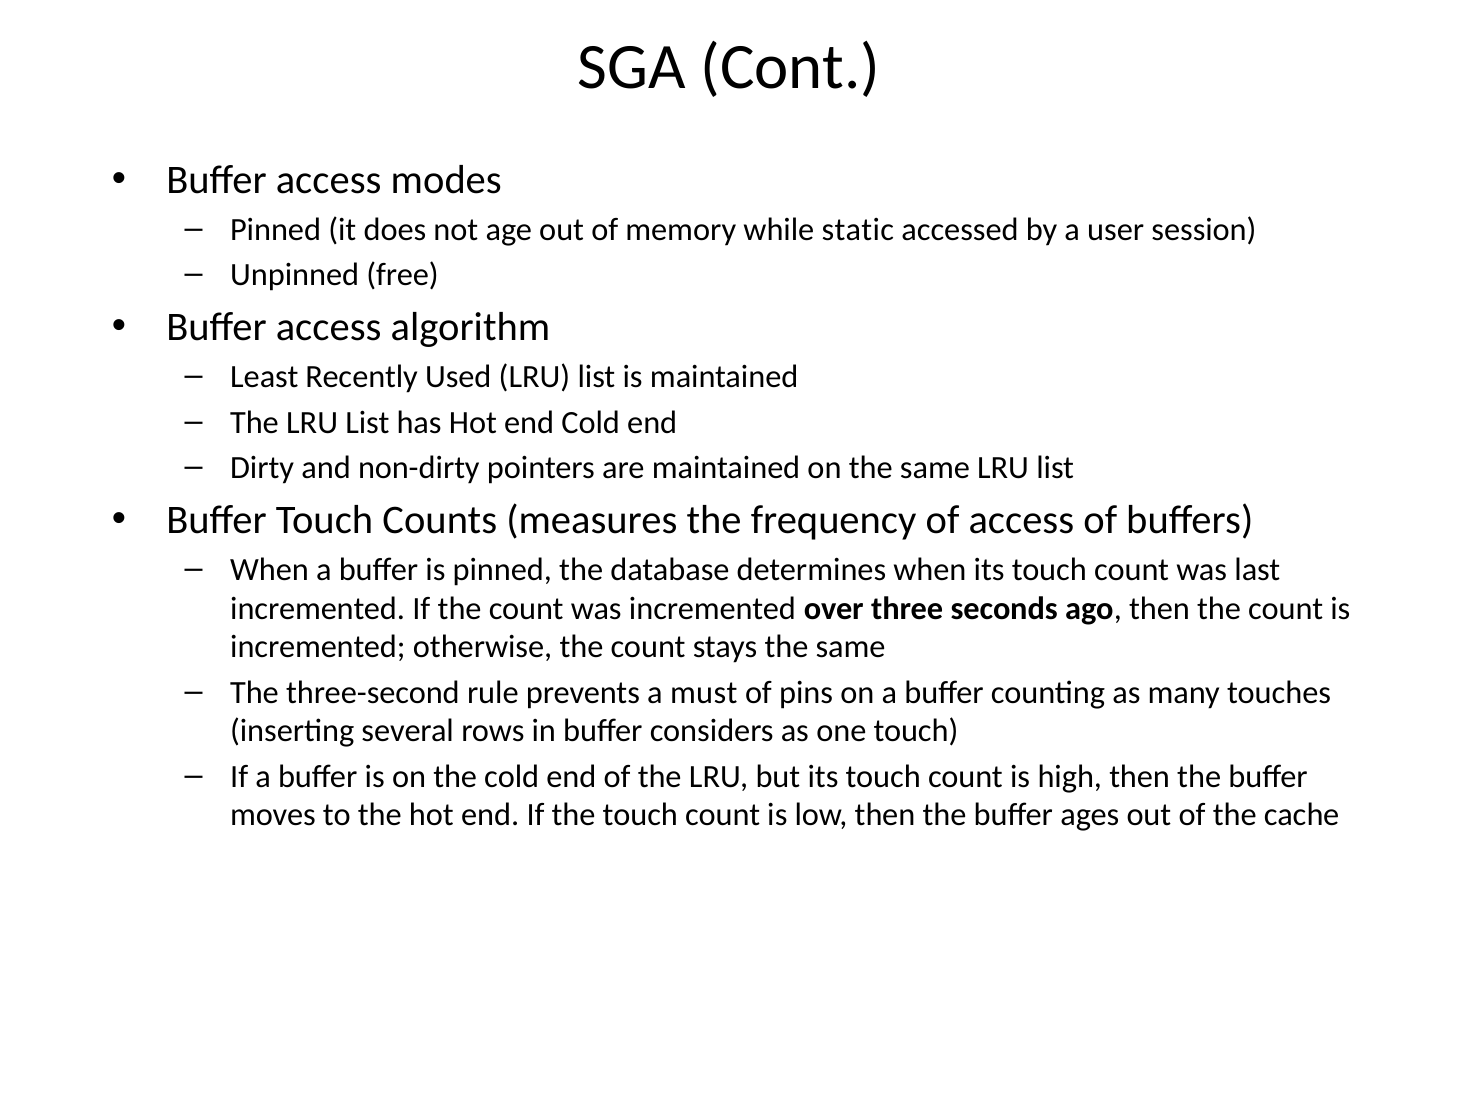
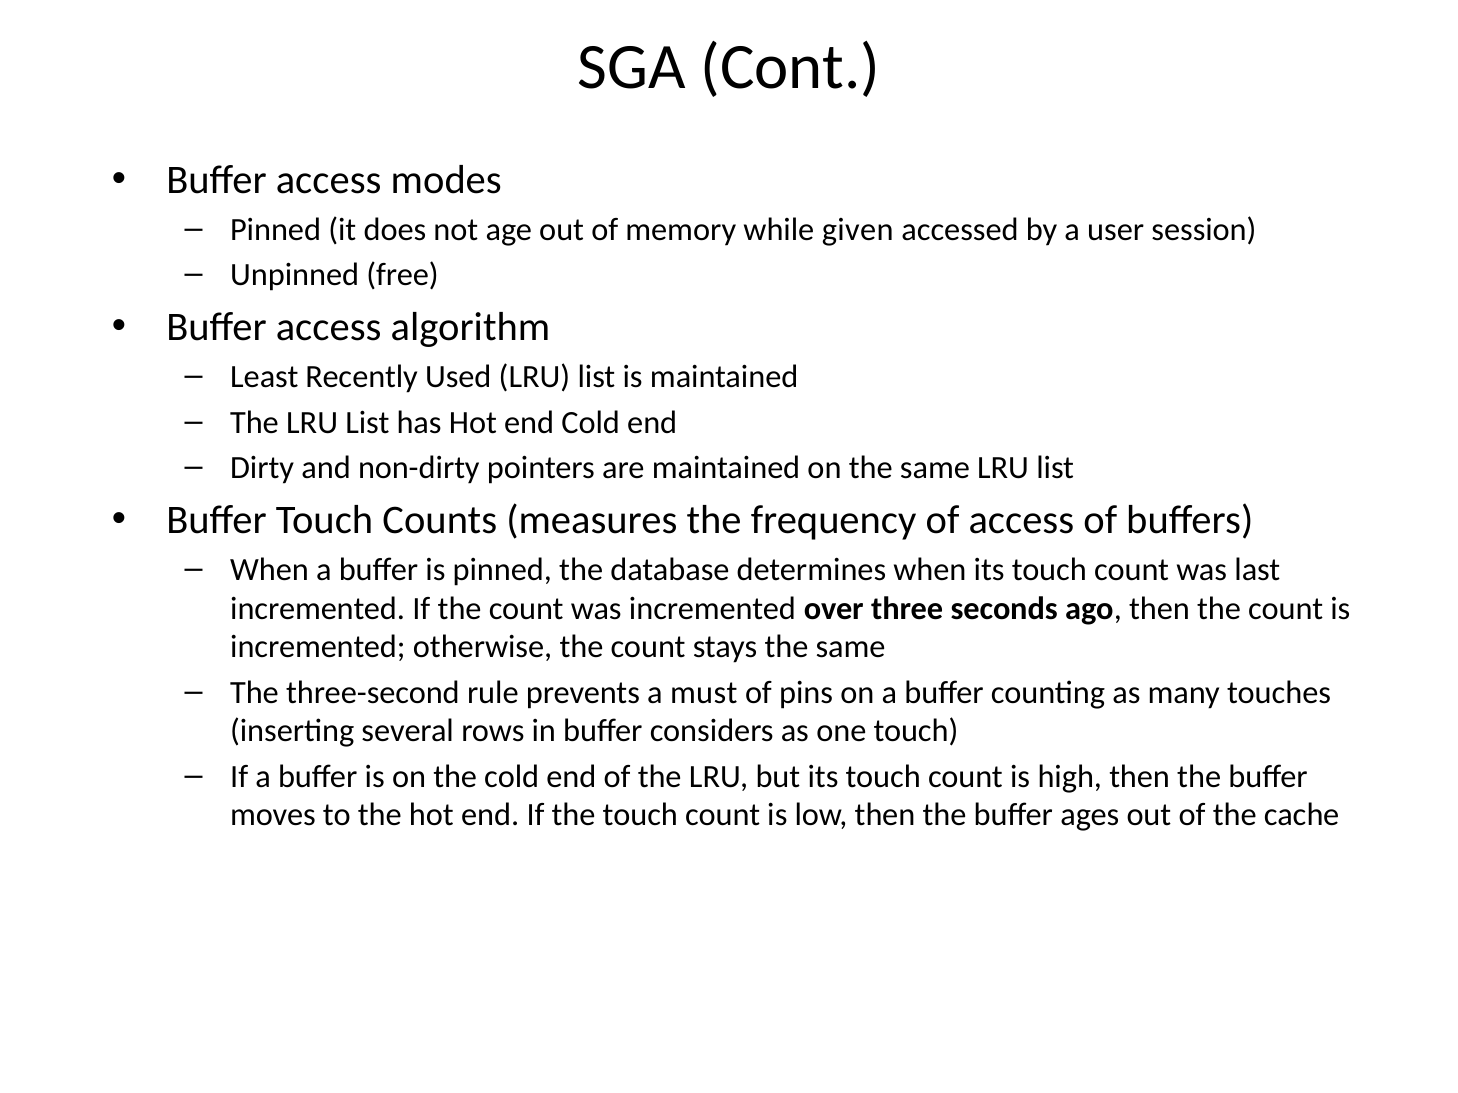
static: static -> given
